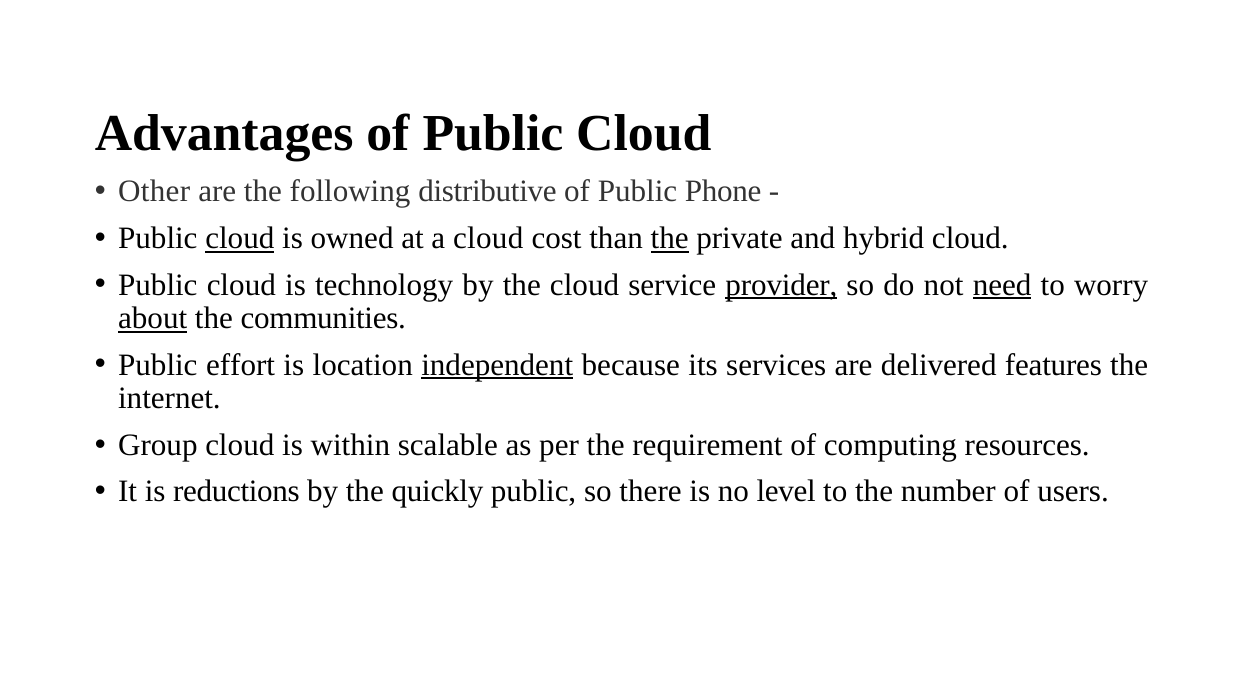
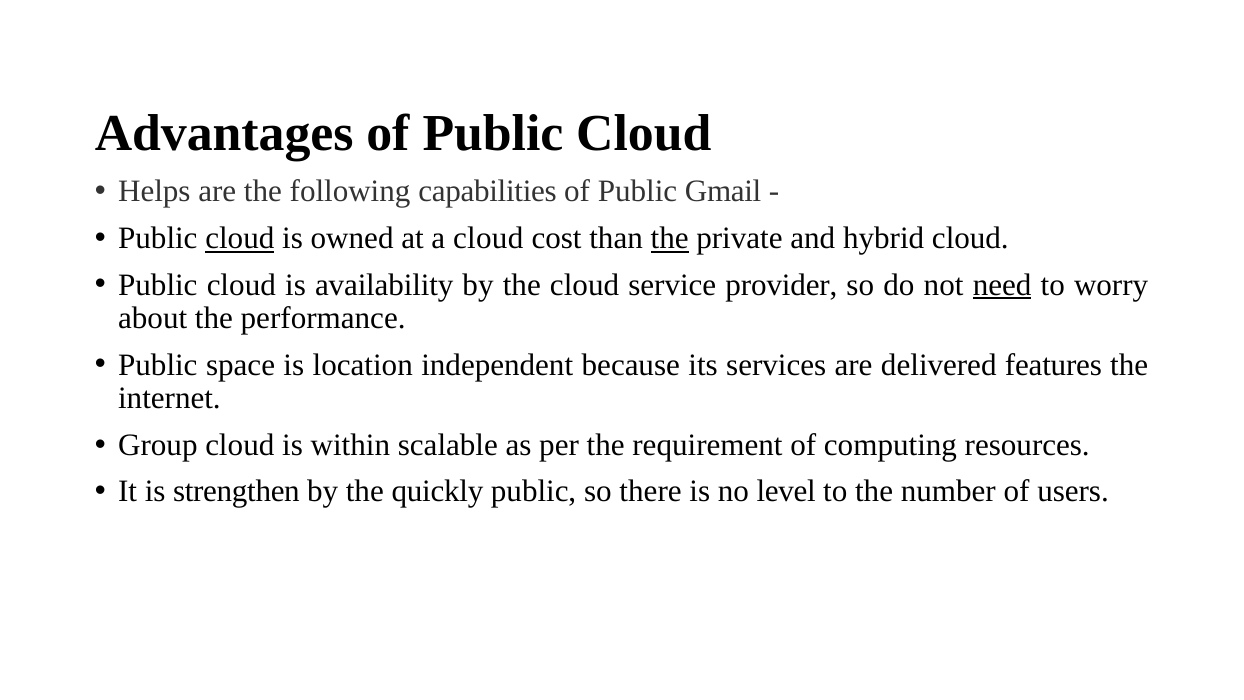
Other: Other -> Helps
distributive: distributive -> capabilities
Phone: Phone -> Gmail
technology: technology -> availability
provider underline: present -> none
about underline: present -> none
communities: communities -> performance
effort: effort -> space
independent underline: present -> none
reductions: reductions -> strengthen
